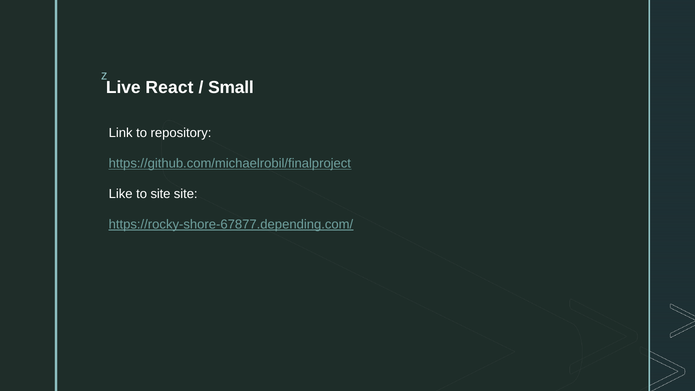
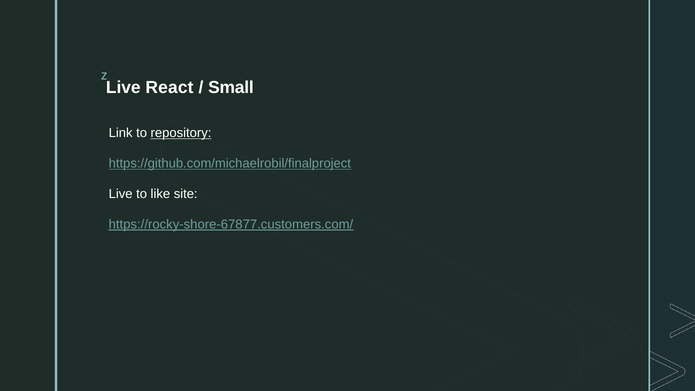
repository underline: none -> present
Like at (121, 194): Like -> Live
to site: site -> like
https://rocky-shore-67877.depending.com/: https://rocky-shore-67877.depending.com/ -> https://rocky-shore-67877.customers.com/
